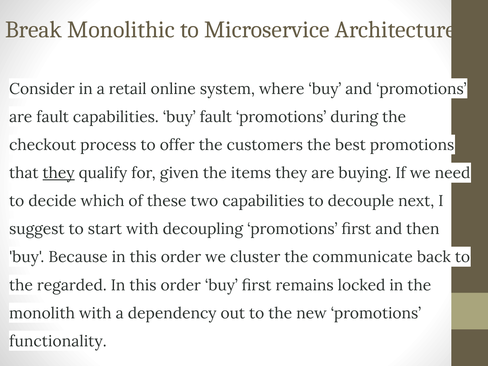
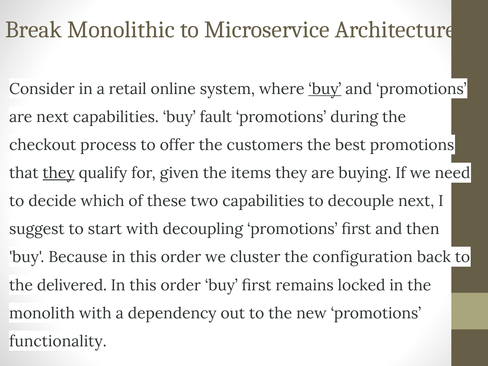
buy at (325, 89) underline: none -> present
are fault: fault -> next
communicate: communicate -> configuration
regarded: regarded -> delivered
